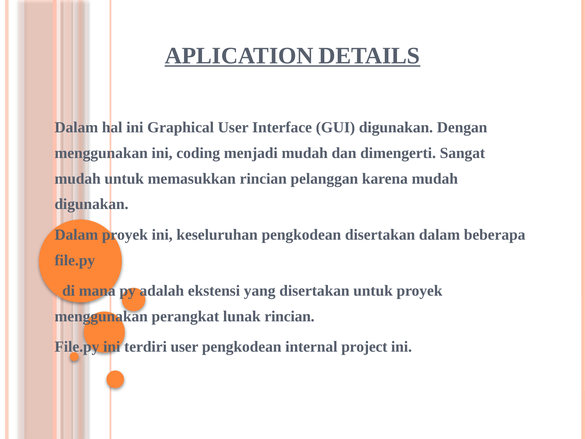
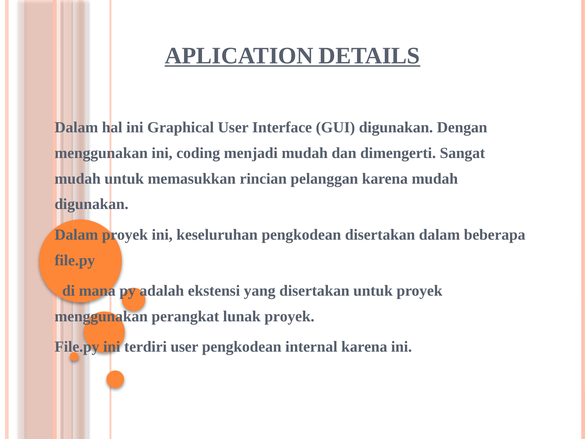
lunak rincian: rincian -> proyek
internal project: project -> karena
